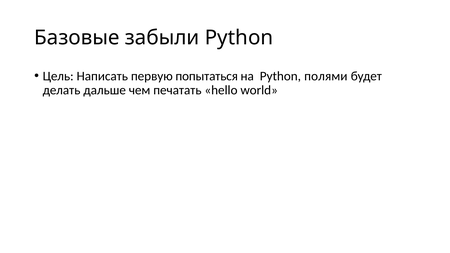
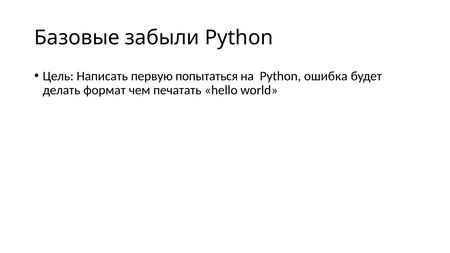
полями: полями -> ошибка
дальше: дальше -> формат
